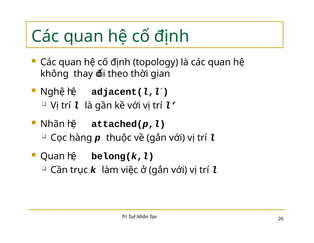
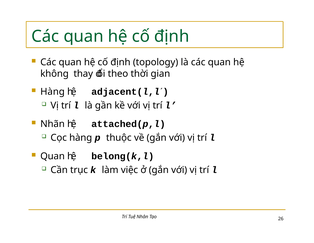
Nghệ at (53, 92): Nghệ -> Hàng
